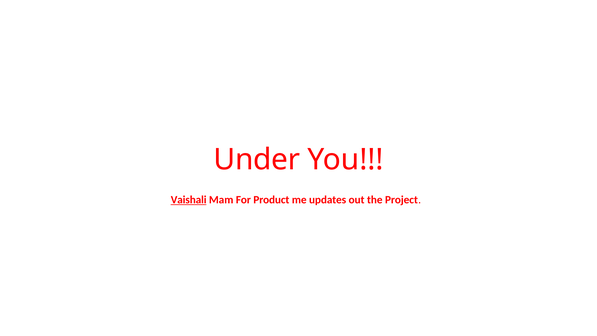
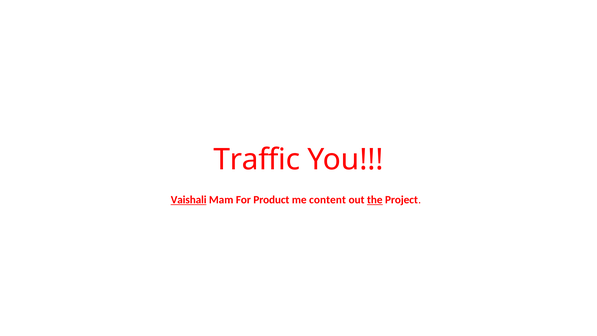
Under: Under -> Traffic
updates: updates -> content
the underline: none -> present
